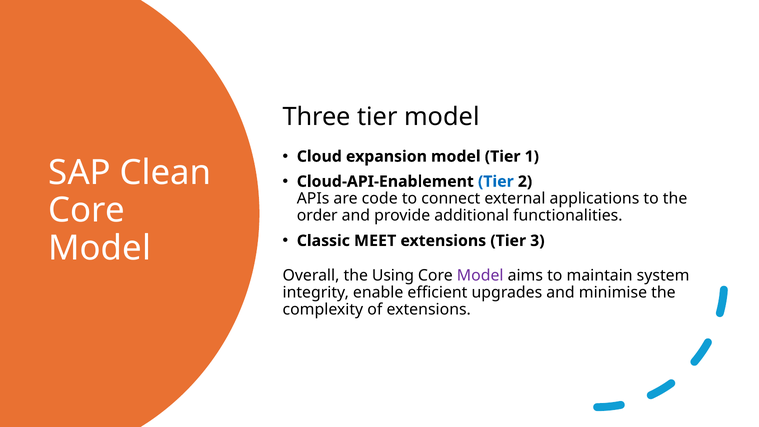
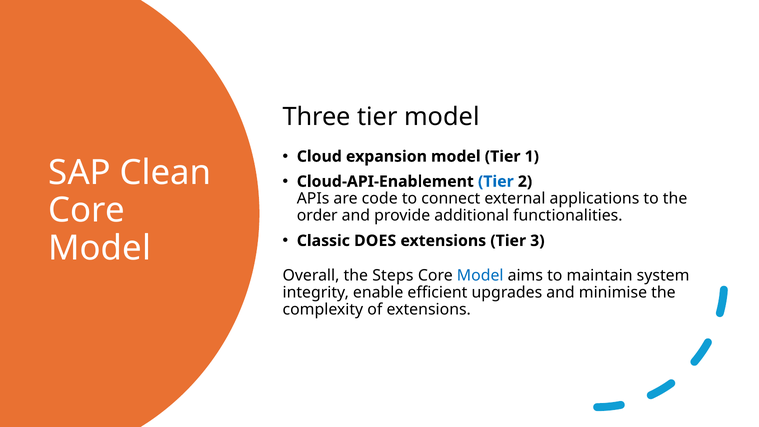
MEET: MEET -> DOES
Using: Using -> Steps
Model at (480, 275) colour: purple -> blue
